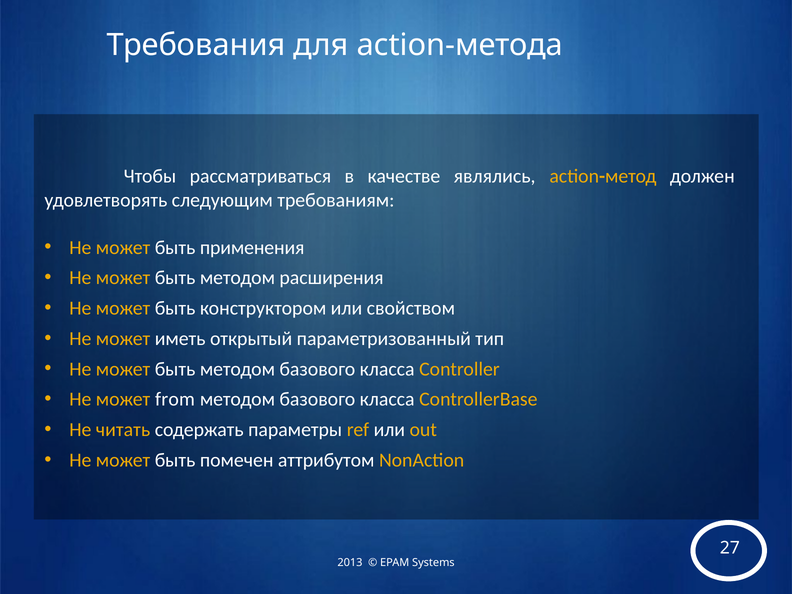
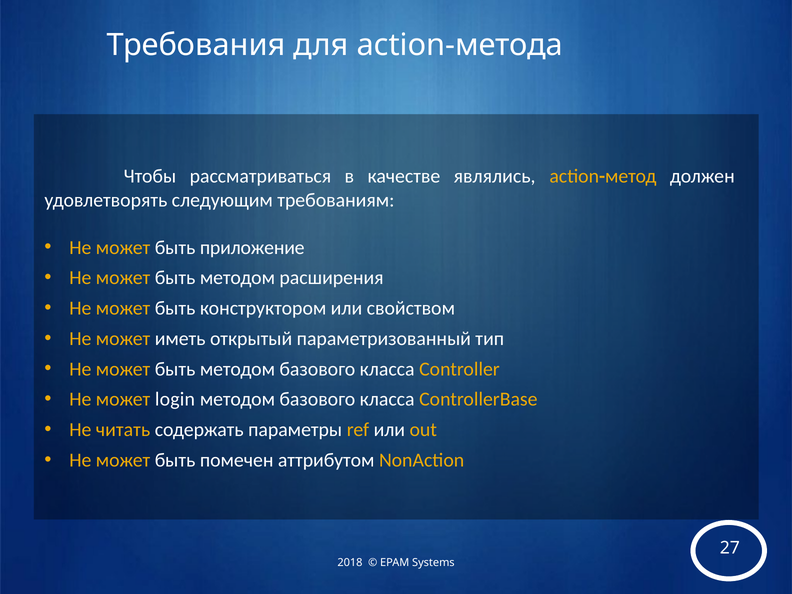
применения: применения -> приложение
from: from -> login
2013: 2013 -> 2018
